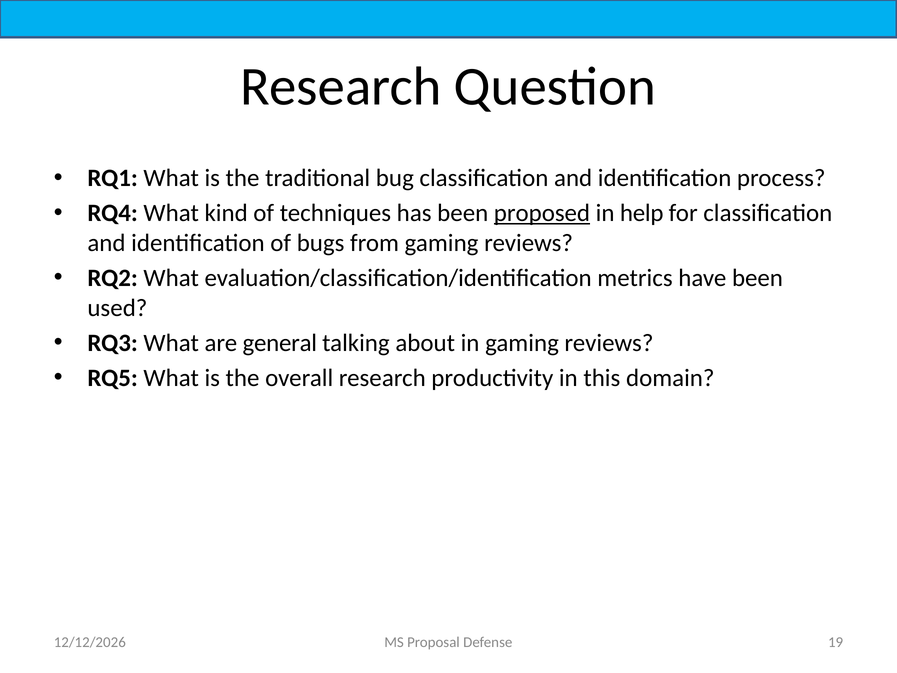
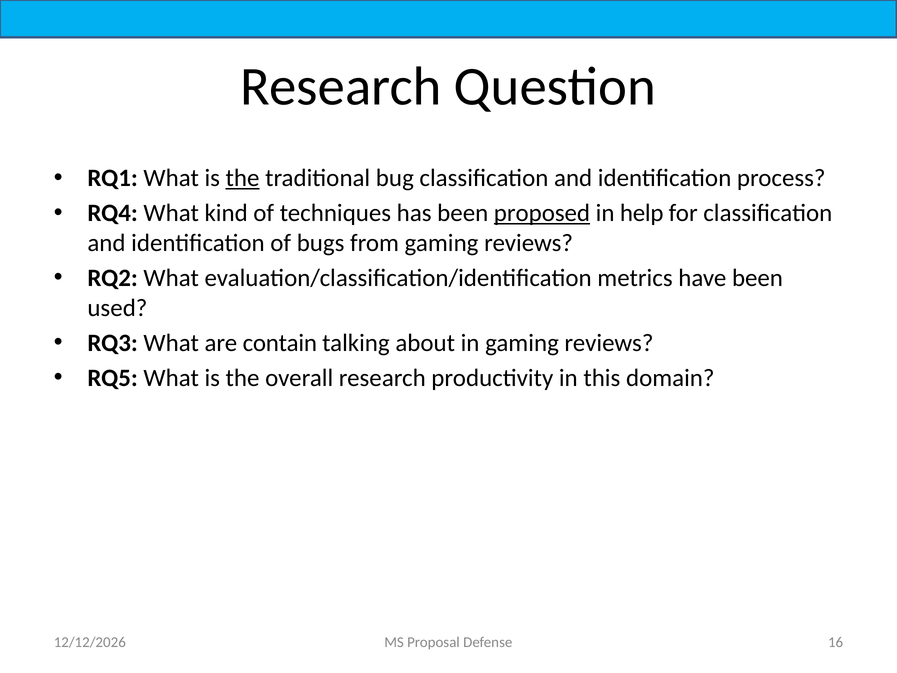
the at (243, 178) underline: none -> present
general: general -> contain
19: 19 -> 16
